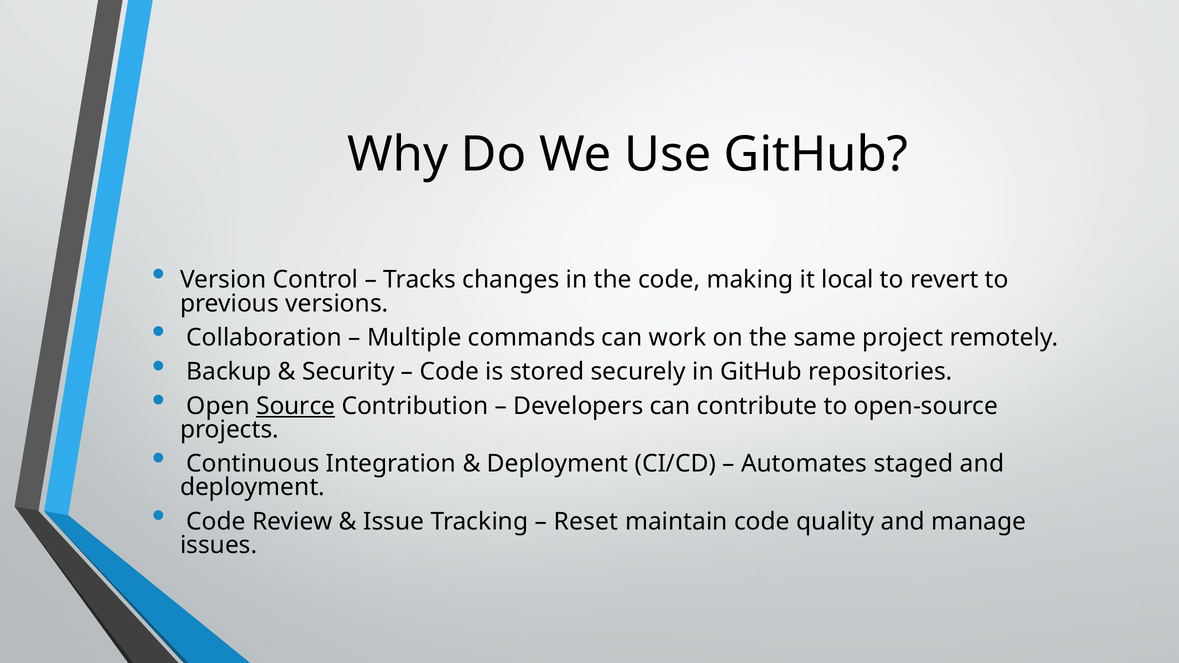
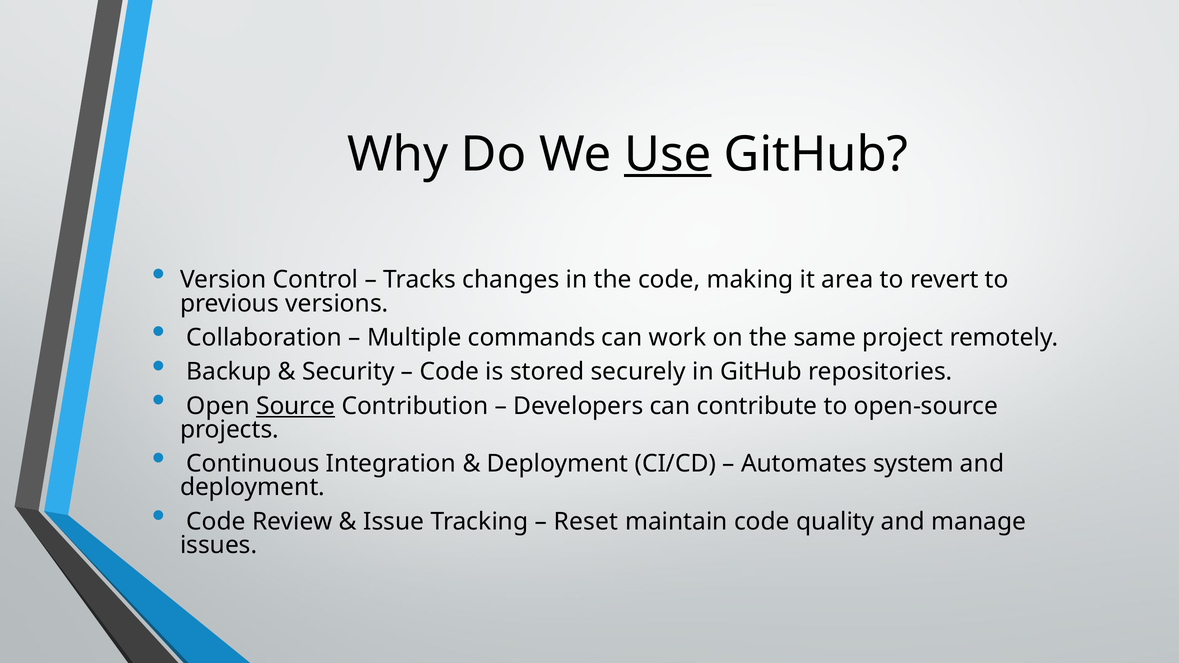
Use underline: none -> present
local: local -> area
staged: staged -> system
